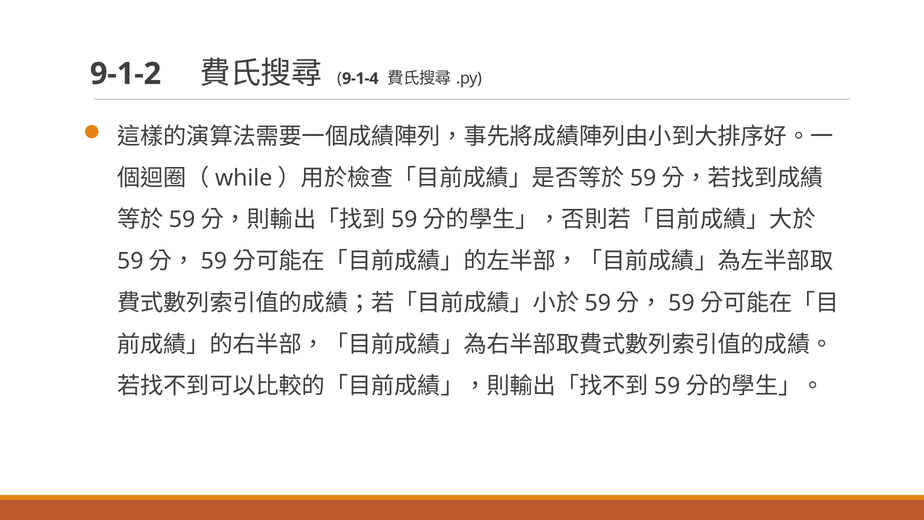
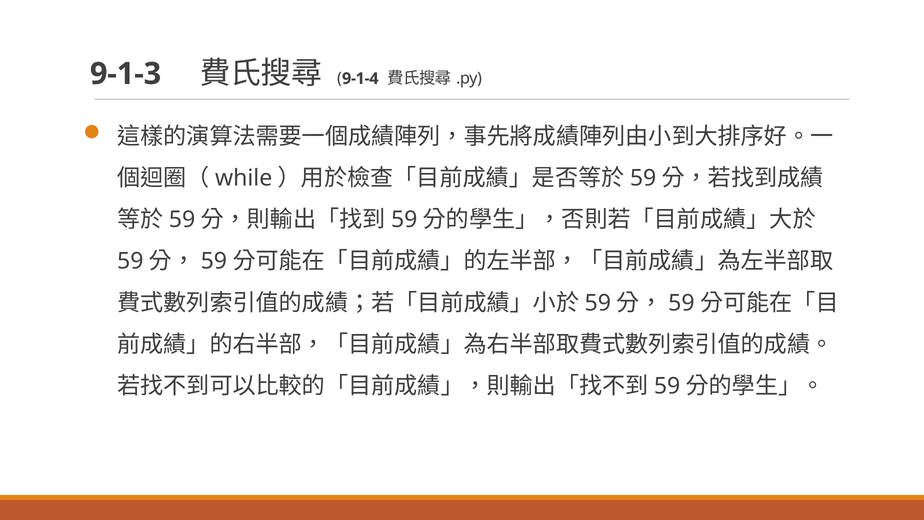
9-1-2: 9-1-2 -> 9-1-3
